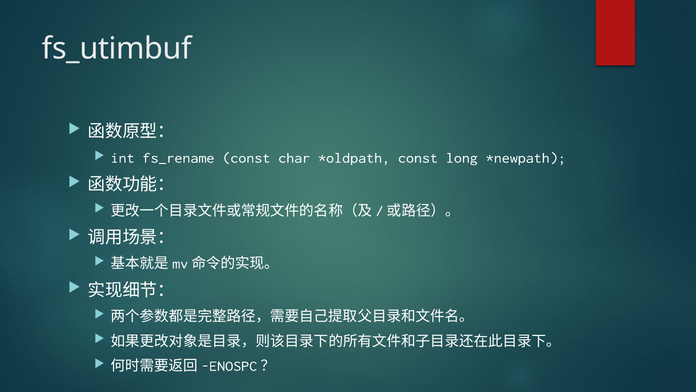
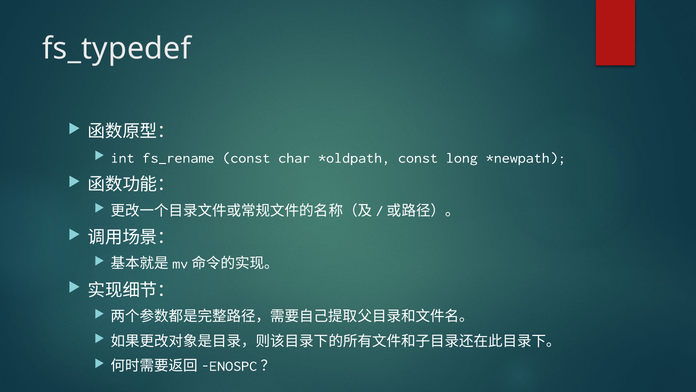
fs_utimbuf: fs_utimbuf -> fs_typedef
